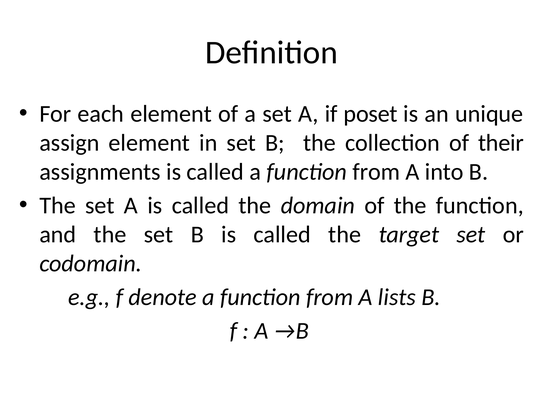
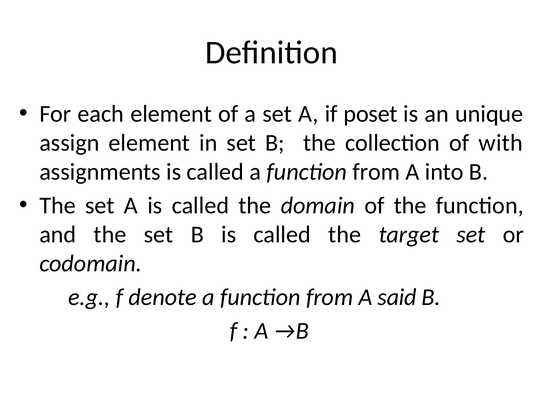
their: their -> with
lists: lists -> said
